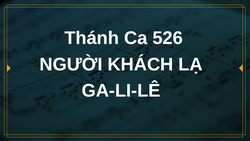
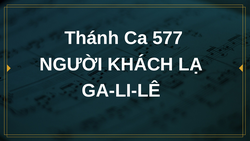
526: 526 -> 577
